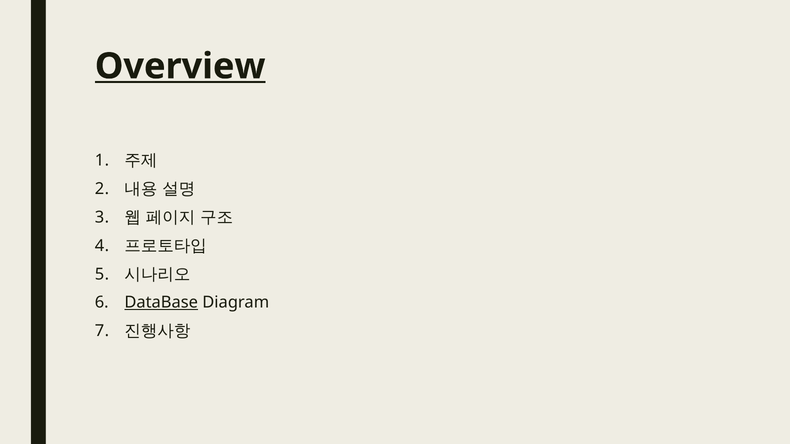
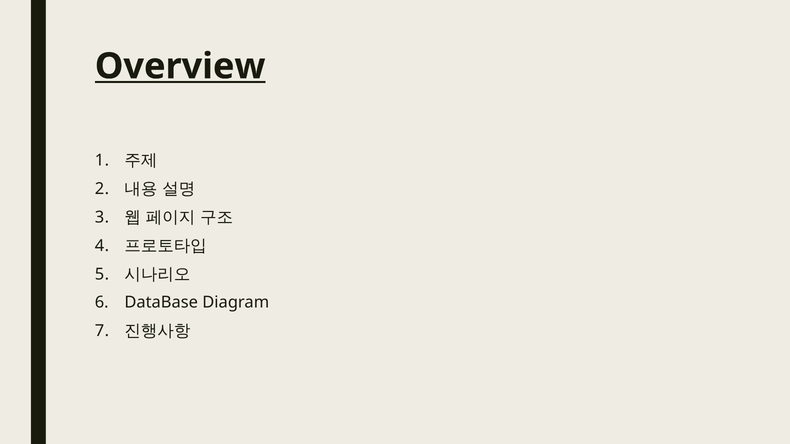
DataBase underline: present -> none
